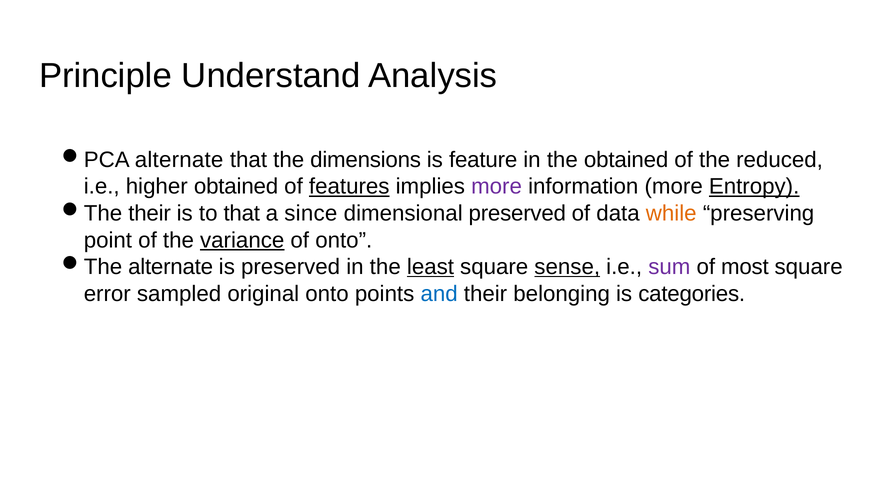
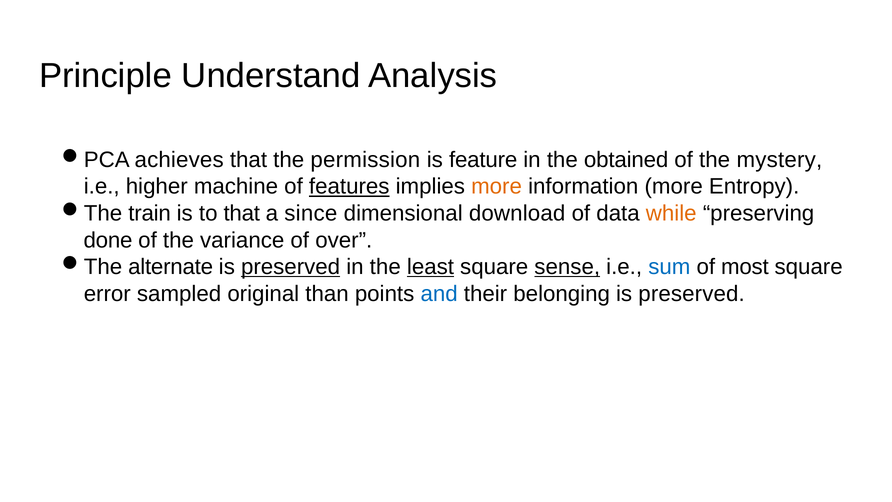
alternate at (179, 160): alternate -> achieves
dimensions: dimensions -> permission
reduced: reduced -> mystery
higher obtained: obtained -> machine
more at (497, 187) colour: purple -> orange
Entropy underline: present -> none
their at (150, 213): their -> train
dimensional preserved: preserved -> download
point: point -> done
variance underline: present -> none
of onto: onto -> over
preserved at (291, 267) underline: none -> present
sum colour: purple -> blue
original onto: onto -> than
categories at (692, 294): categories -> preserved
